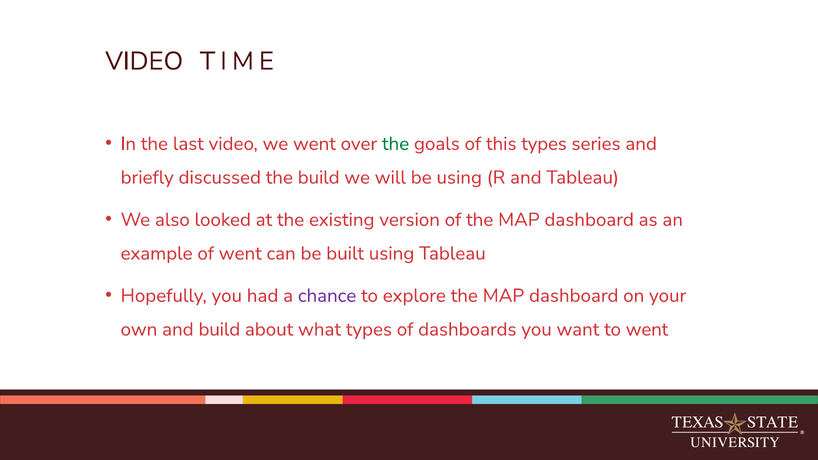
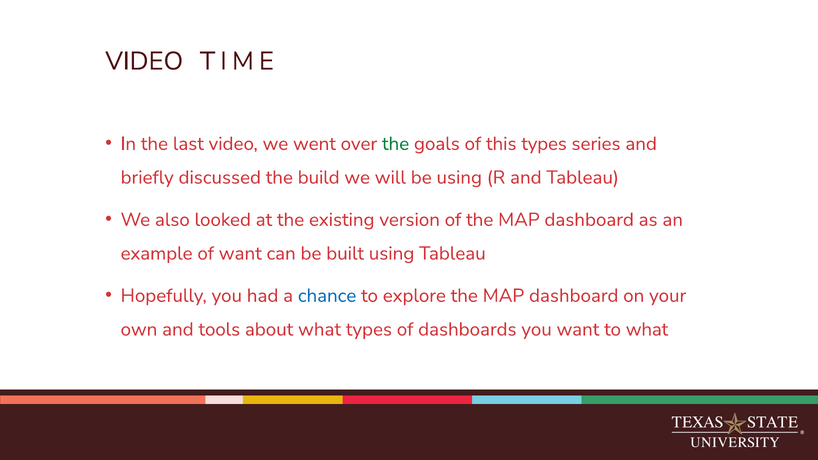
of went: went -> want
chance colour: purple -> blue
and build: build -> tools
to went: went -> what
